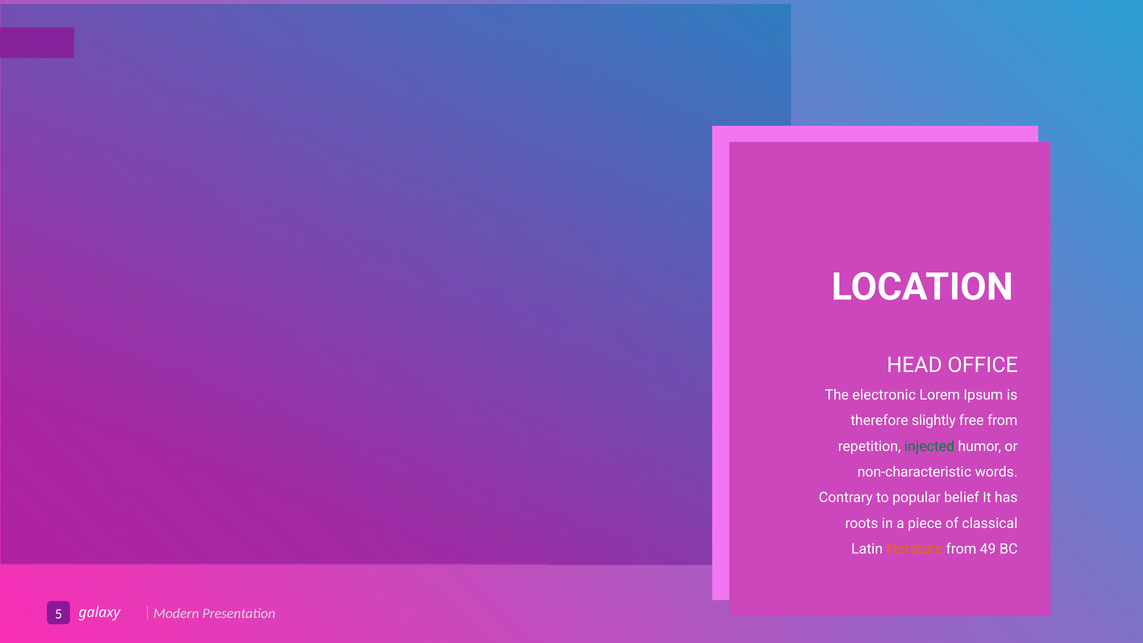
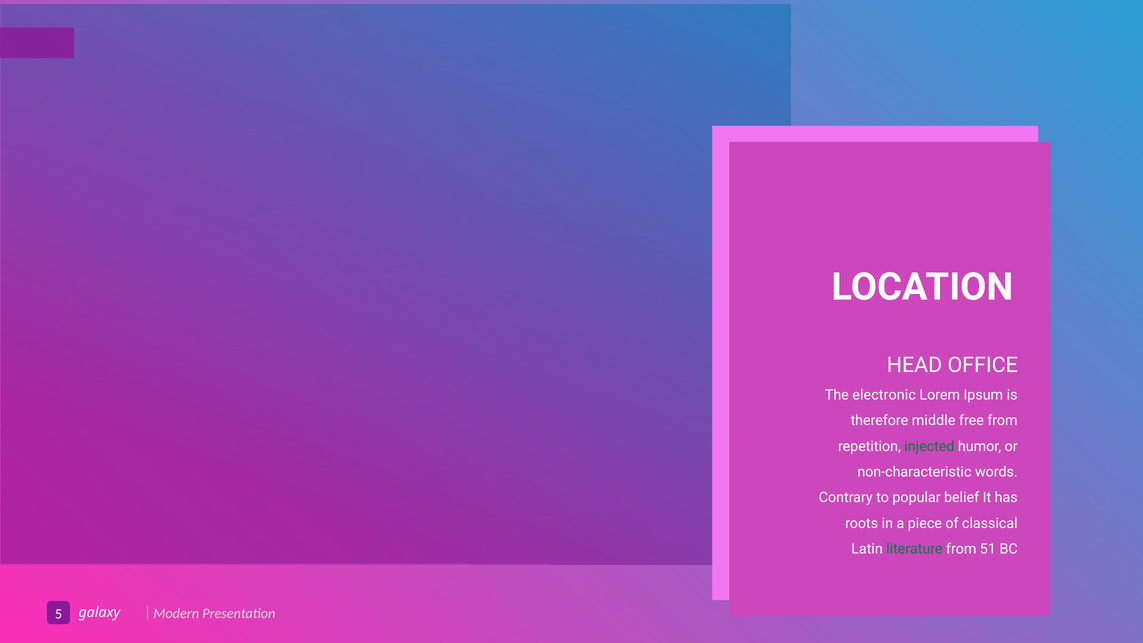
slightly: slightly -> middle
literature colour: orange -> green
49: 49 -> 51
